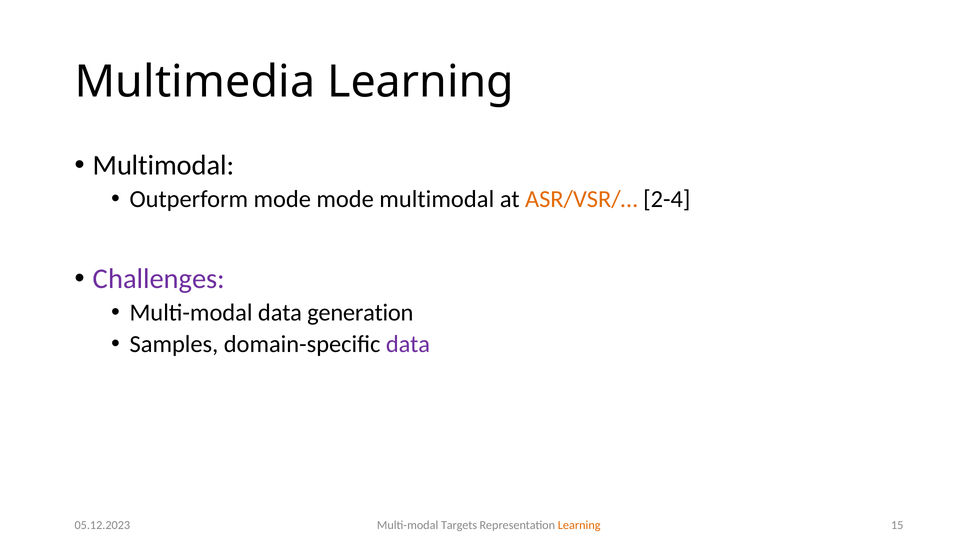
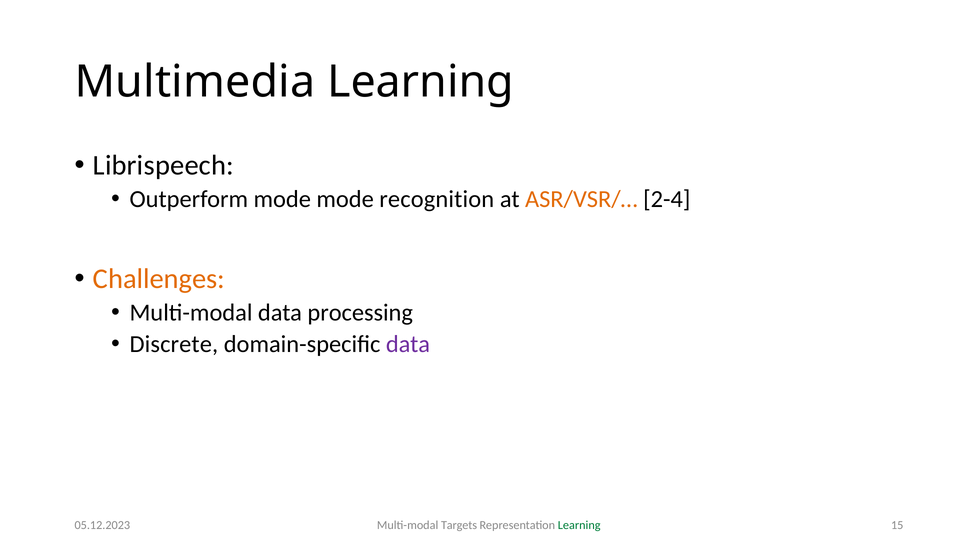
Multimodal at (164, 165): Multimodal -> Librispeech
mode multimodal: multimodal -> recognition
Challenges colour: purple -> orange
generation: generation -> processing
Samples: Samples -> Discrete
Learning at (579, 525) colour: orange -> green
